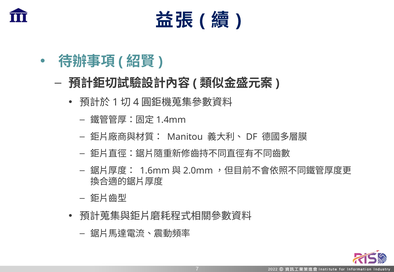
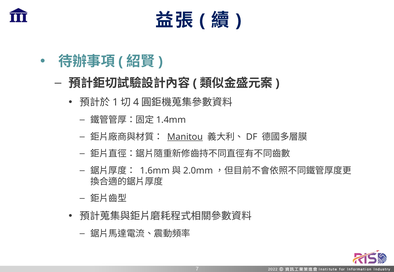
Manitou underline: none -> present
